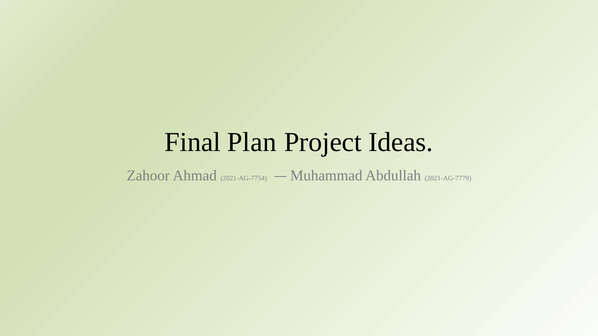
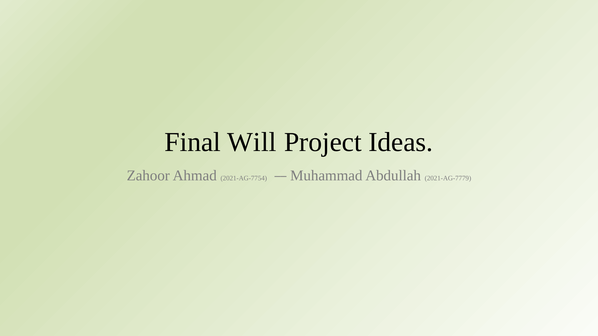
Plan: Plan -> Will
